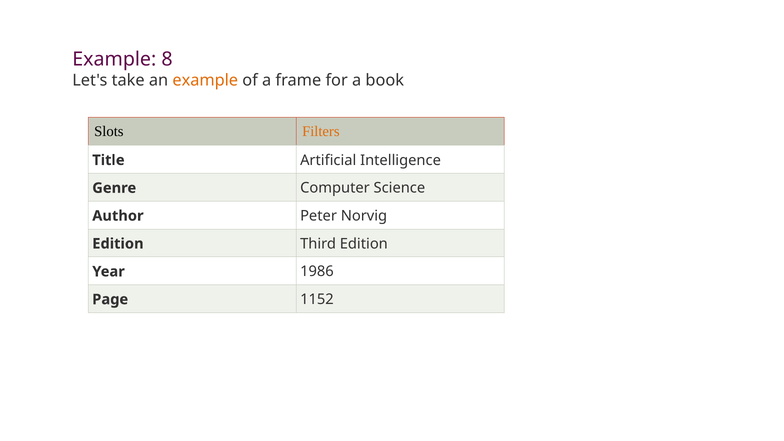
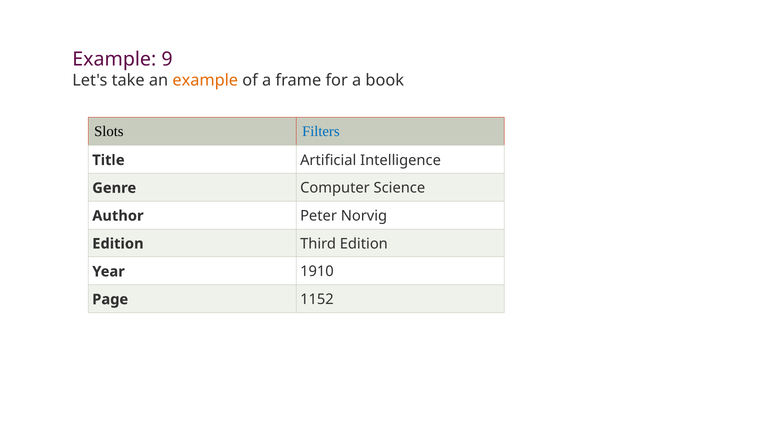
8: 8 -> 9
Filters colour: orange -> blue
1986: 1986 -> 1910
